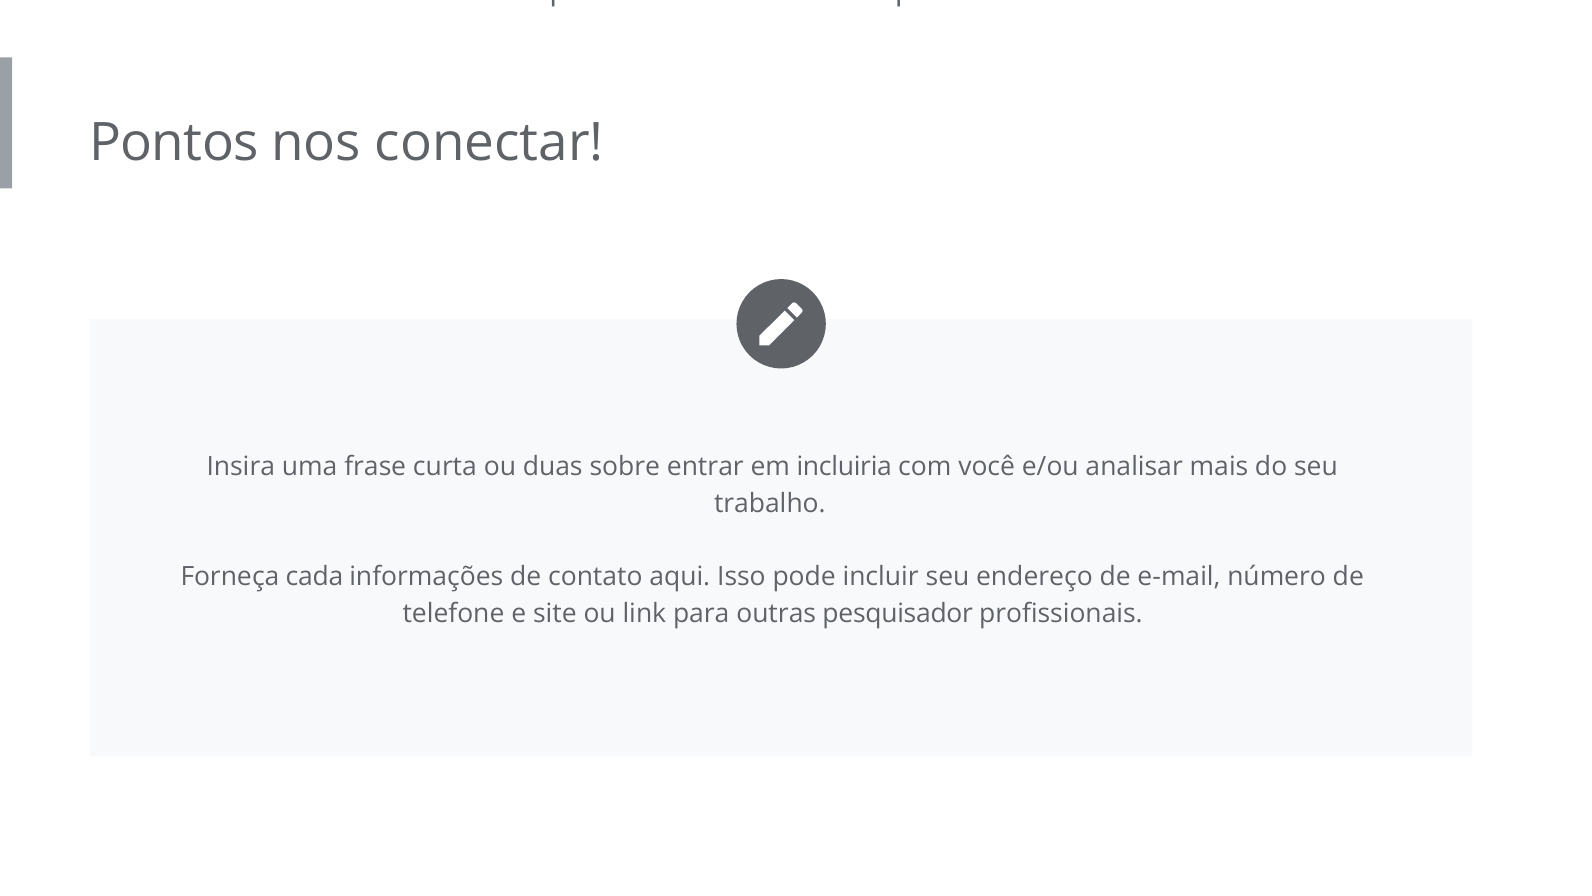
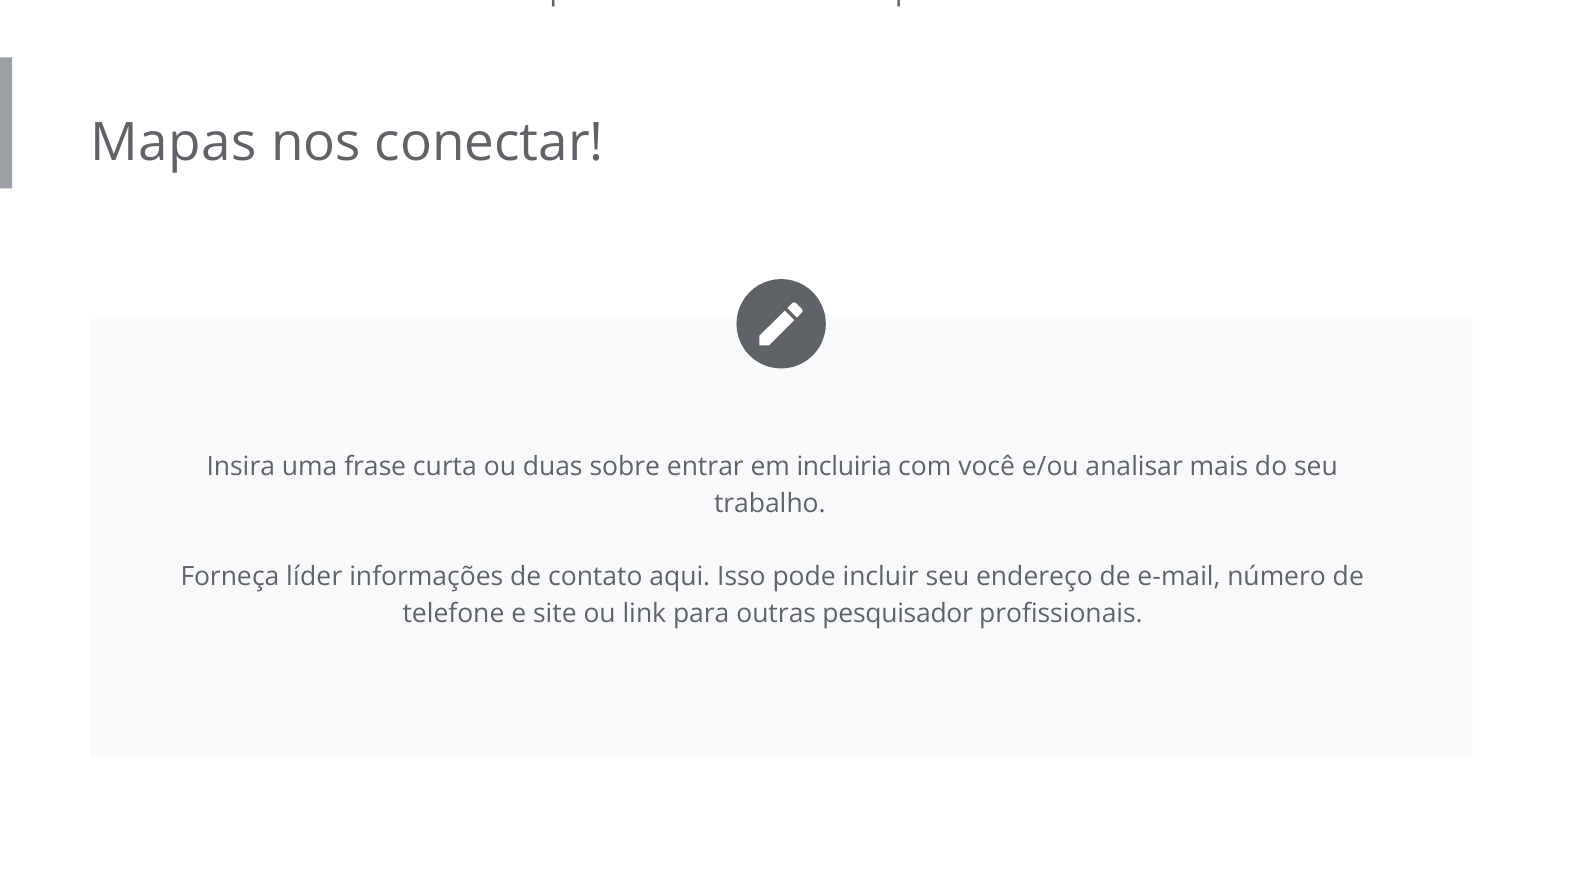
Pontos at (174, 143): Pontos -> Mapas
cada: cada -> líder
